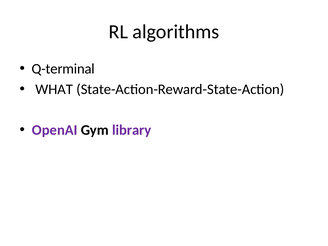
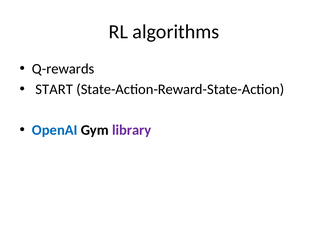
Q-terminal: Q-terminal -> Q-rewards
WHAT: WHAT -> START
OpenAI colour: purple -> blue
